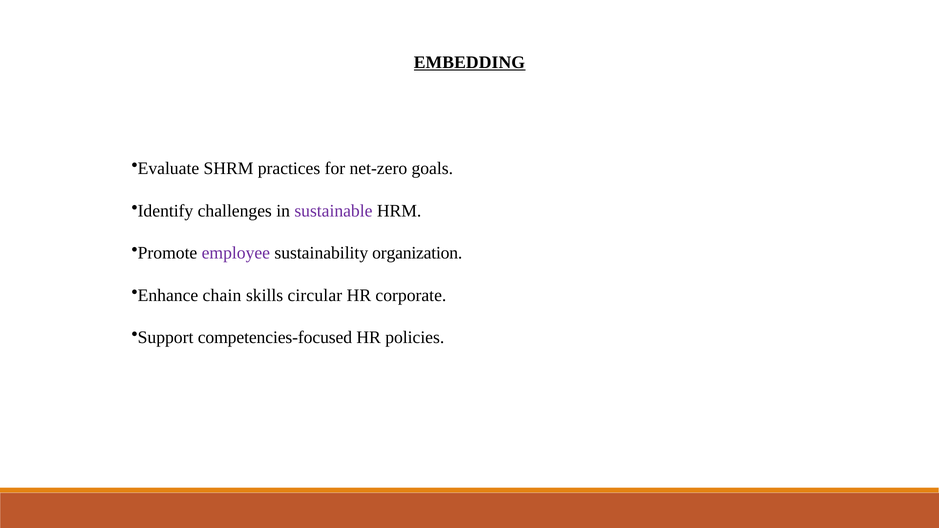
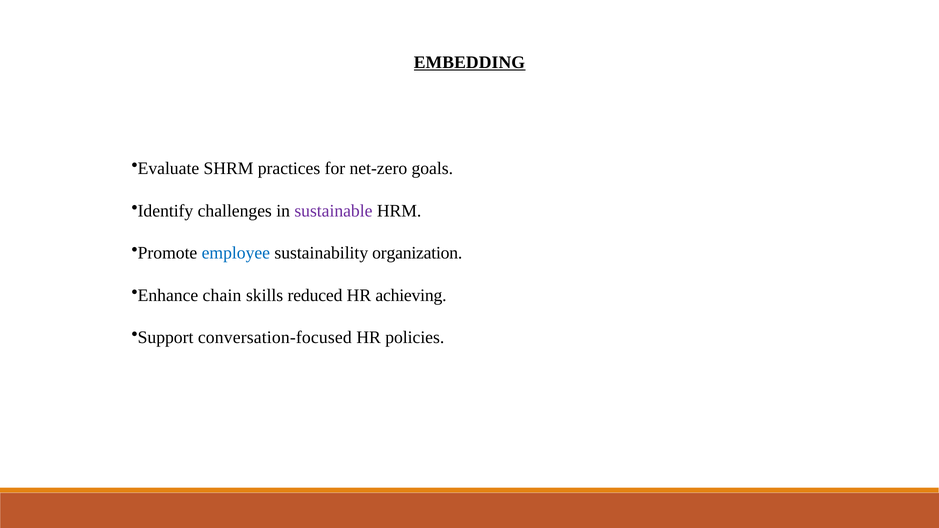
employee colour: purple -> blue
circular: circular -> reduced
corporate: corporate -> achieving
competencies-focused: competencies-focused -> conversation-focused
